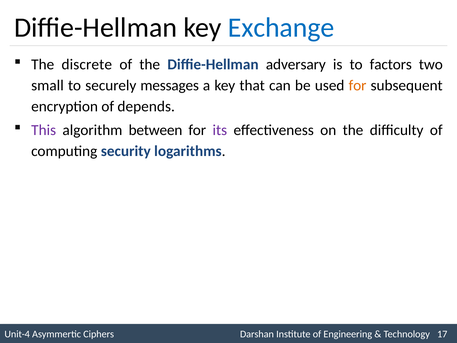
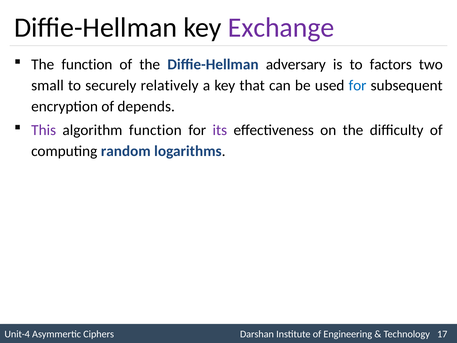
Exchange colour: blue -> purple
The discrete: discrete -> function
messages: messages -> relatively
for at (358, 85) colour: orange -> blue
algorithm between: between -> function
security: security -> random
